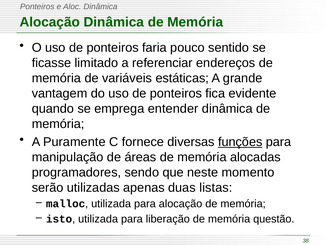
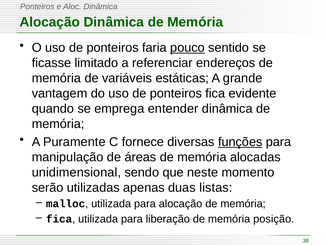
pouco underline: none -> present
programadores: programadores -> unidimensional
isto at (59, 219): isto -> fica
questão: questão -> posição
